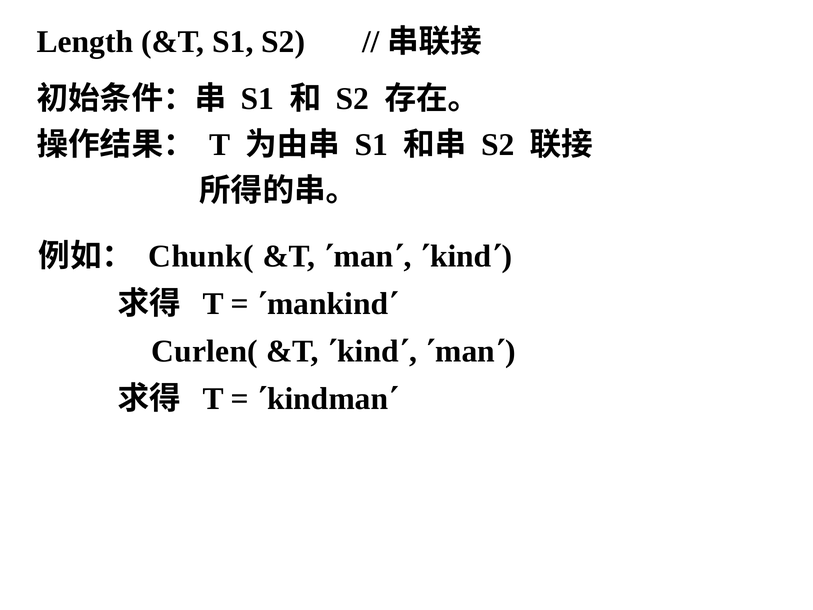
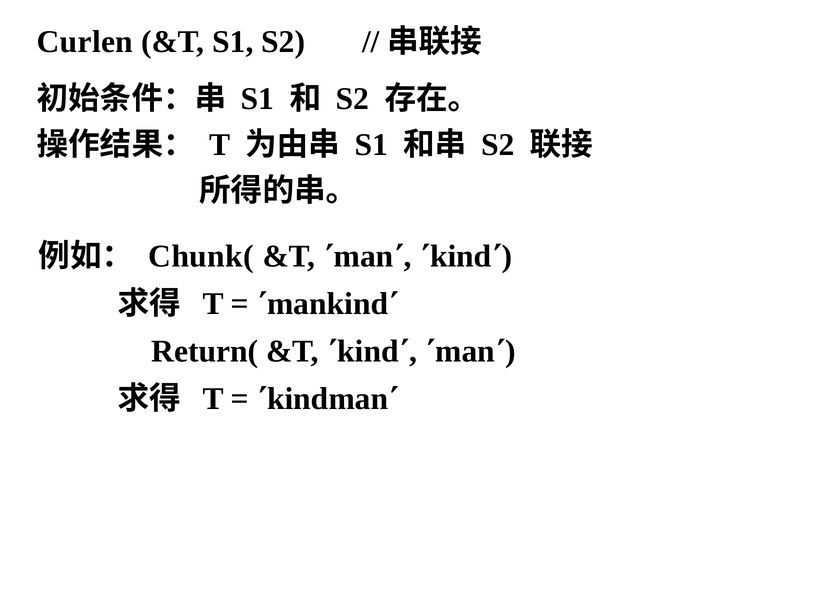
Length: Length -> Curlen
Curlen(: Curlen( -> Return(
